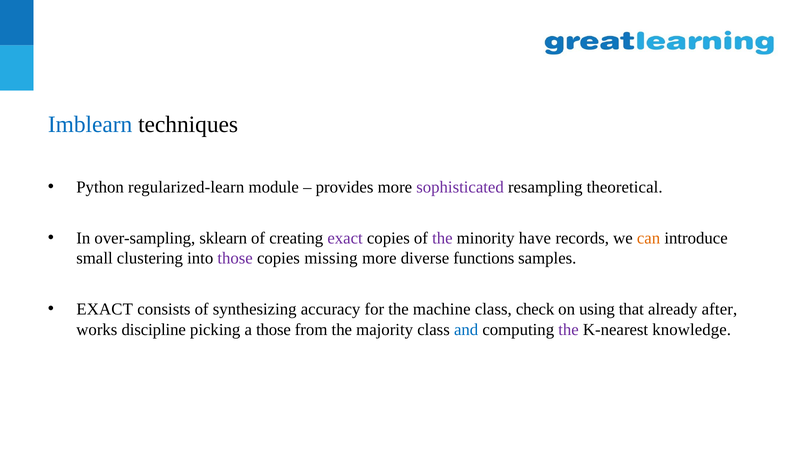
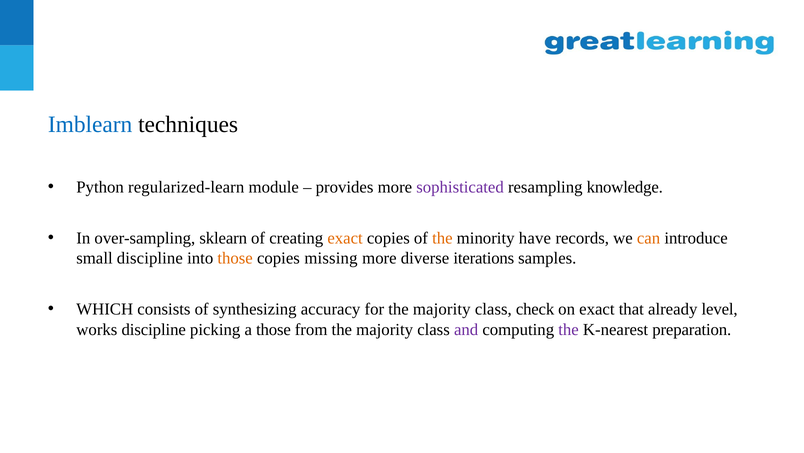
theoretical: theoretical -> knowledge
exact at (345, 238) colour: purple -> orange
the at (442, 238) colour: purple -> orange
small clustering: clustering -> discipline
those at (235, 258) colour: purple -> orange
functions: functions -> iterations
EXACT at (105, 309): EXACT -> WHICH
for the machine: machine -> majority
on using: using -> exact
after: after -> level
and colour: blue -> purple
knowledge: knowledge -> preparation
